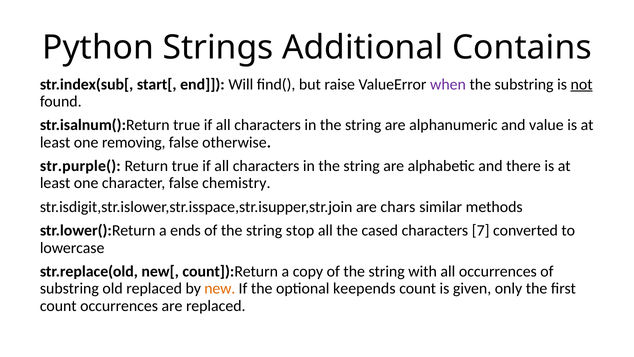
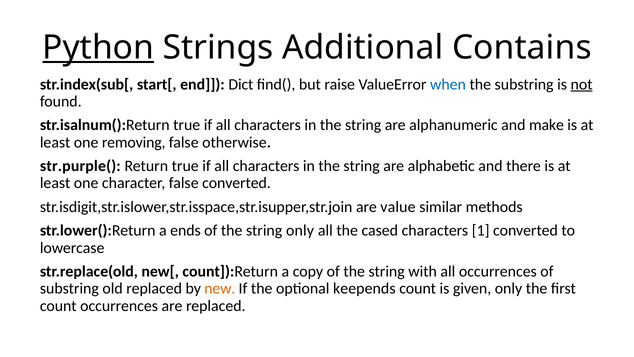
Python underline: none -> present
Will: Will -> Dict
when colour: purple -> blue
value: value -> make
false chemistry: chemistry -> converted
chars: chars -> value
string stop: stop -> only
7: 7 -> 1
